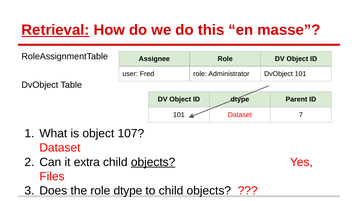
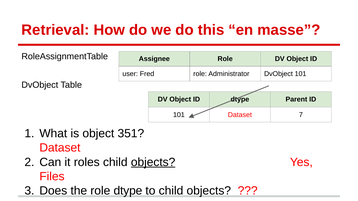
Retrieval underline: present -> none
107: 107 -> 351
extra: extra -> roles
